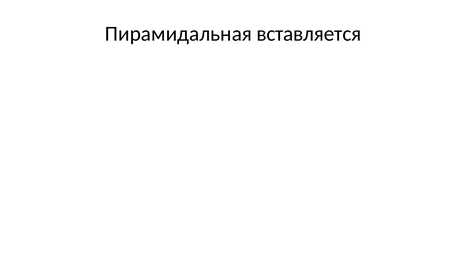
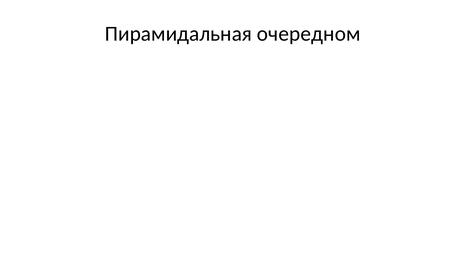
вставляется: вставляется -> очередном
